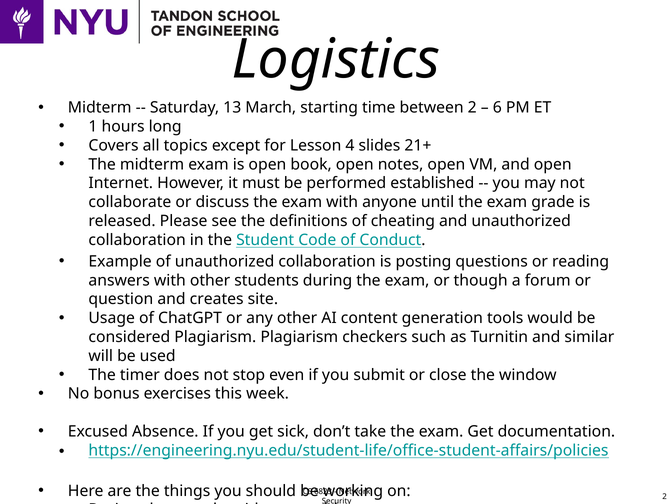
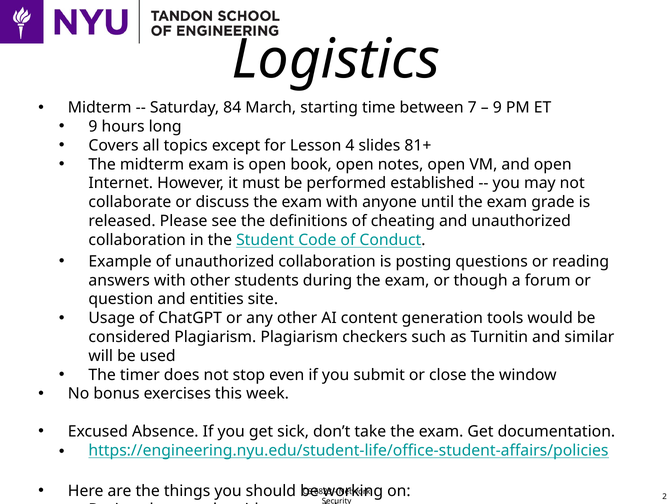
13: 13 -> 84
between 2: 2 -> 7
6 at (497, 108): 6 -> 9
1 at (93, 127): 1 -> 9
21+: 21+ -> 81+
creates: creates -> entities
